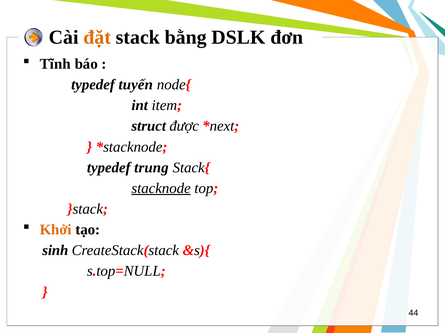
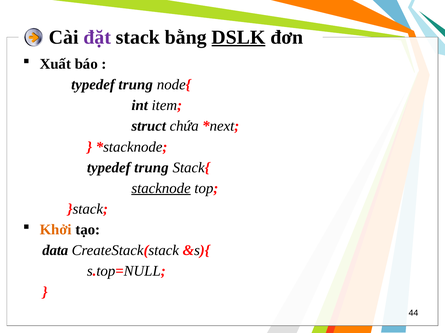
đặt colour: orange -> purple
DSLK underline: none -> present
Tĩnh: Tĩnh -> Xuất
tuyến at (136, 85): tuyến -> trung
được: được -> chứa
sinh: sinh -> data
